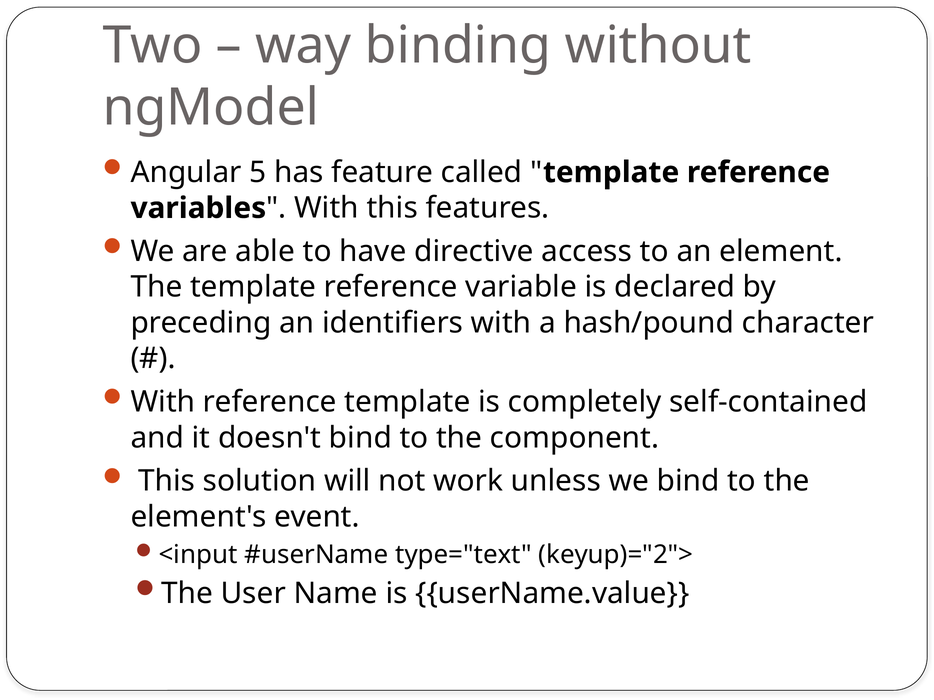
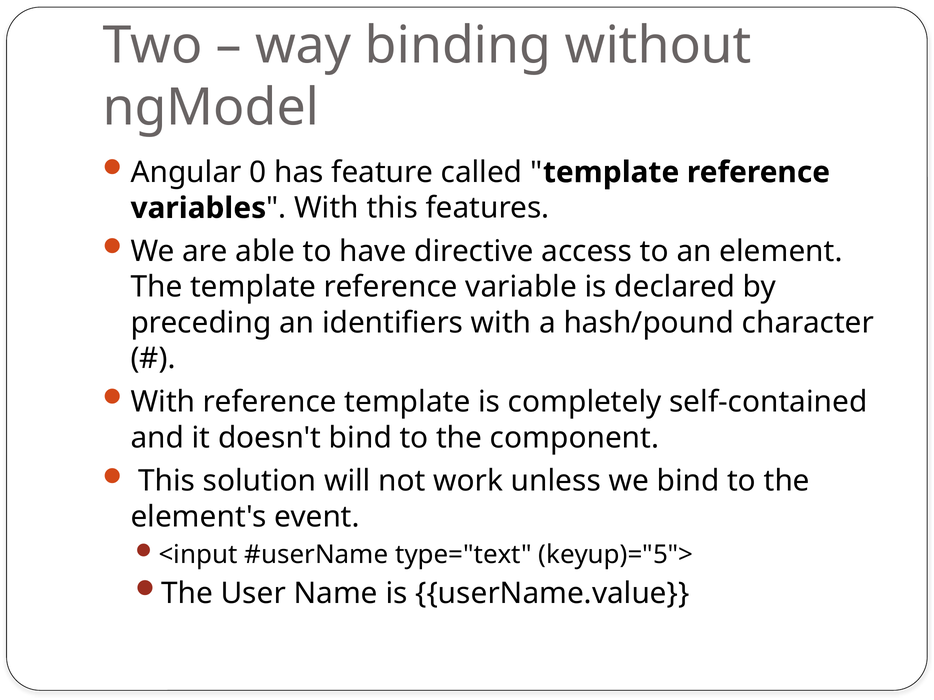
5: 5 -> 0
keyup)="2">: keyup)="2"> -> keyup)="5">
